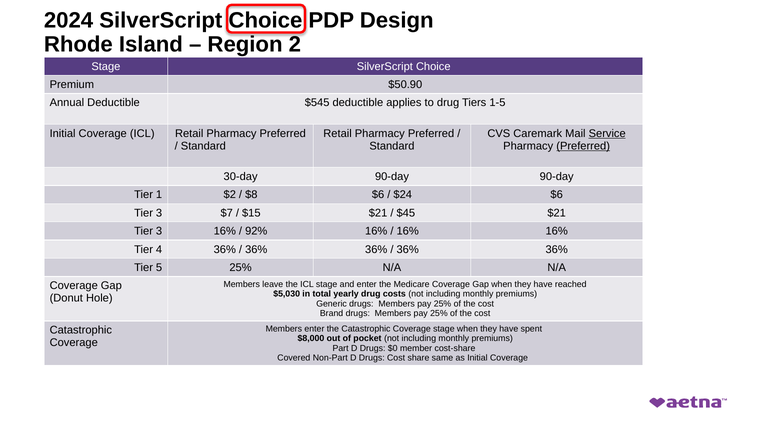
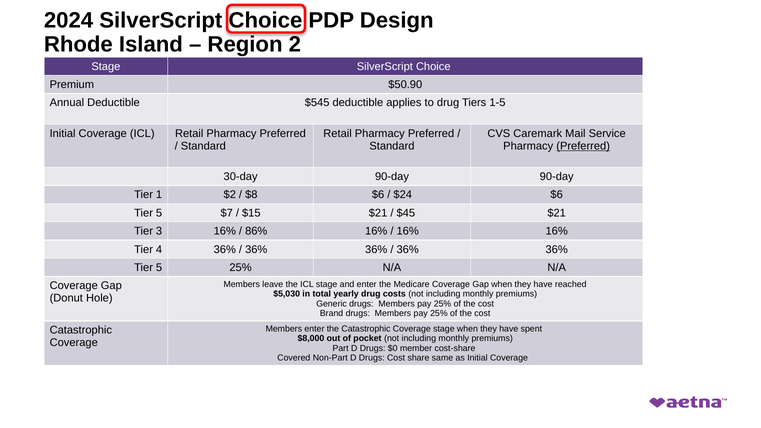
Service underline: present -> none
3 at (159, 213): 3 -> 5
92%: 92% -> 86%
